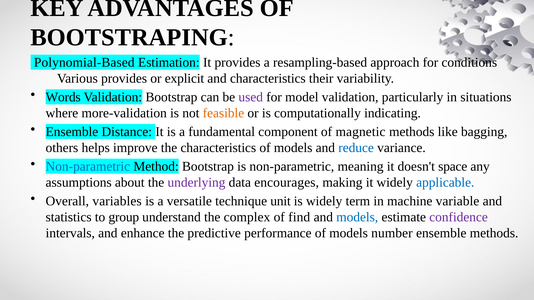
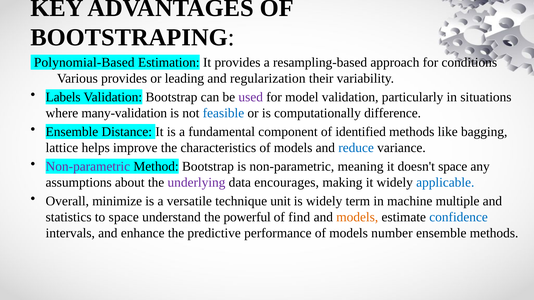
explicit: explicit -> leading
and characteristics: characteristics -> regularization
Words: Words -> Labels
more-validation: more-validation -> many-validation
feasible colour: orange -> blue
indicating: indicating -> difference
magnetic: magnetic -> identified
others: others -> lattice
Non-parametric at (88, 166) colour: blue -> purple
variables: variables -> minimize
variable: variable -> multiple
to group: group -> space
complex: complex -> powerful
models at (357, 217) colour: blue -> orange
confidence colour: purple -> blue
